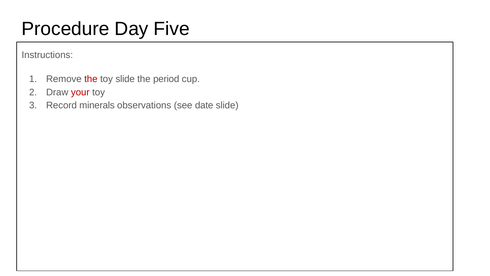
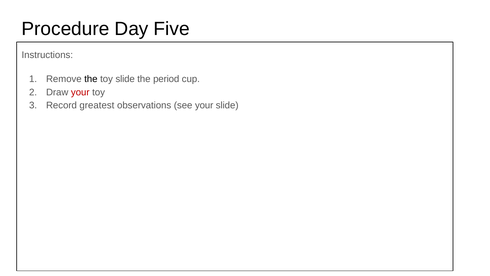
the at (91, 79) colour: red -> black
minerals: minerals -> greatest
see date: date -> your
